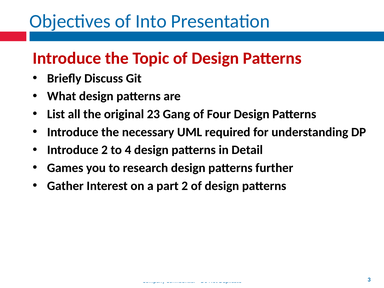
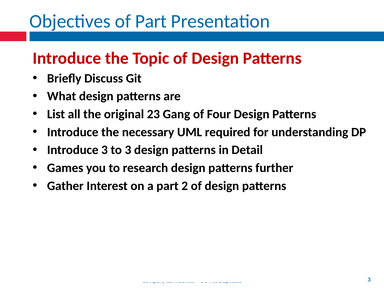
of Into: Into -> Part
Introduce 2: 2 -> 3
to 4: 4 -> 3
